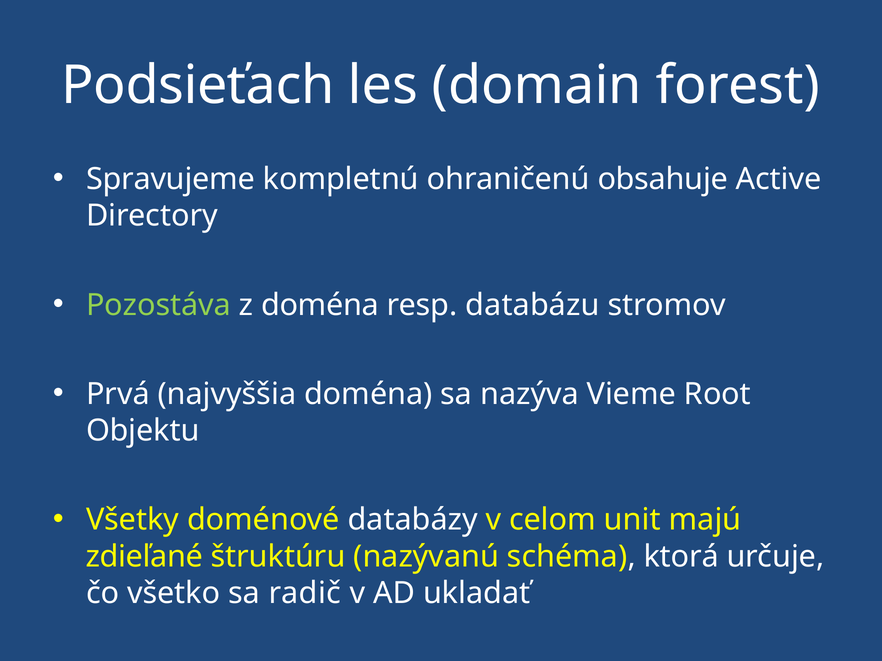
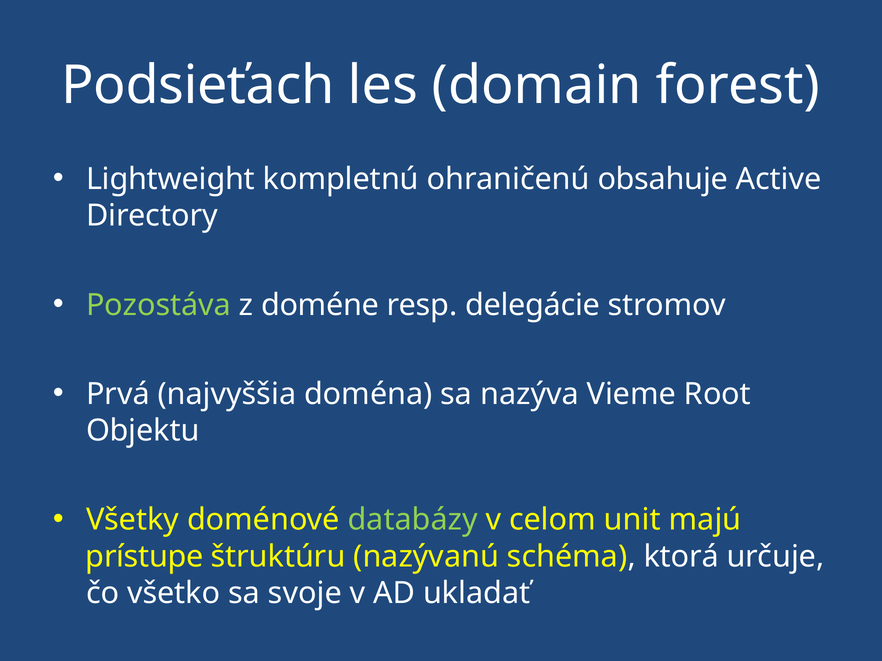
Spravujeme: Spravujeme -> Lightweight
z doména: doména -> doméne
databázu: databázu -> delegácie
databázy colour: white -> light green
zdieľané: zdieľané -> prístupe
radič: radič -> svoje
